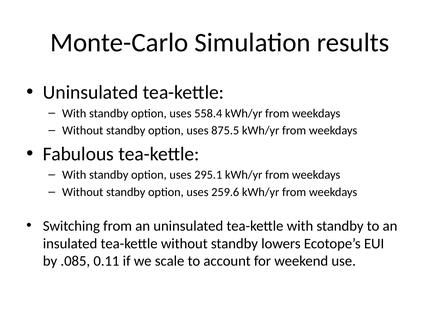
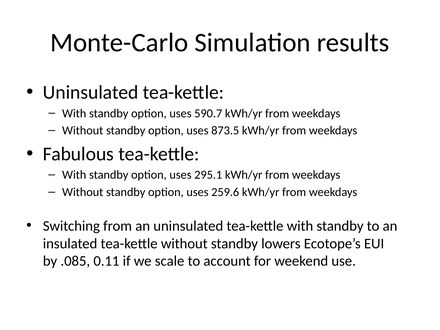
558.4: 558.4 -> 590.7
875.5: 875.5 -> 873.5
